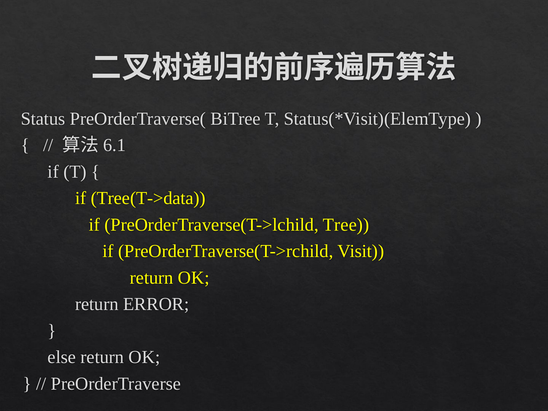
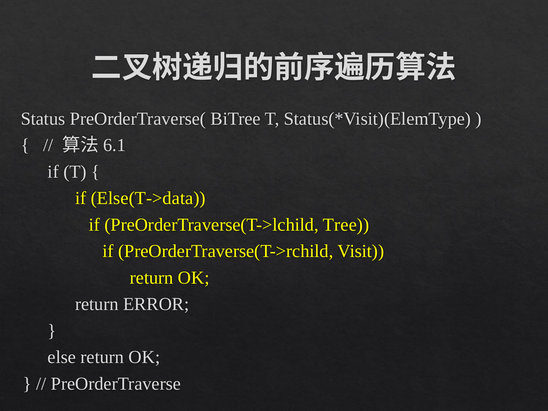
Tree(T->data: Tree(T->data -> Else(T->data
